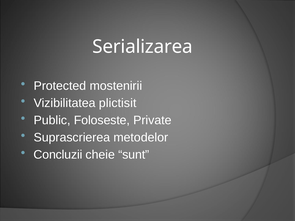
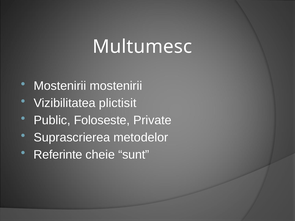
Serializarea: Serializarea -> Multumesc
Protected at (60, 86): Protected -> Mostenirii
Concluzii: Concluzii -> Referinte
